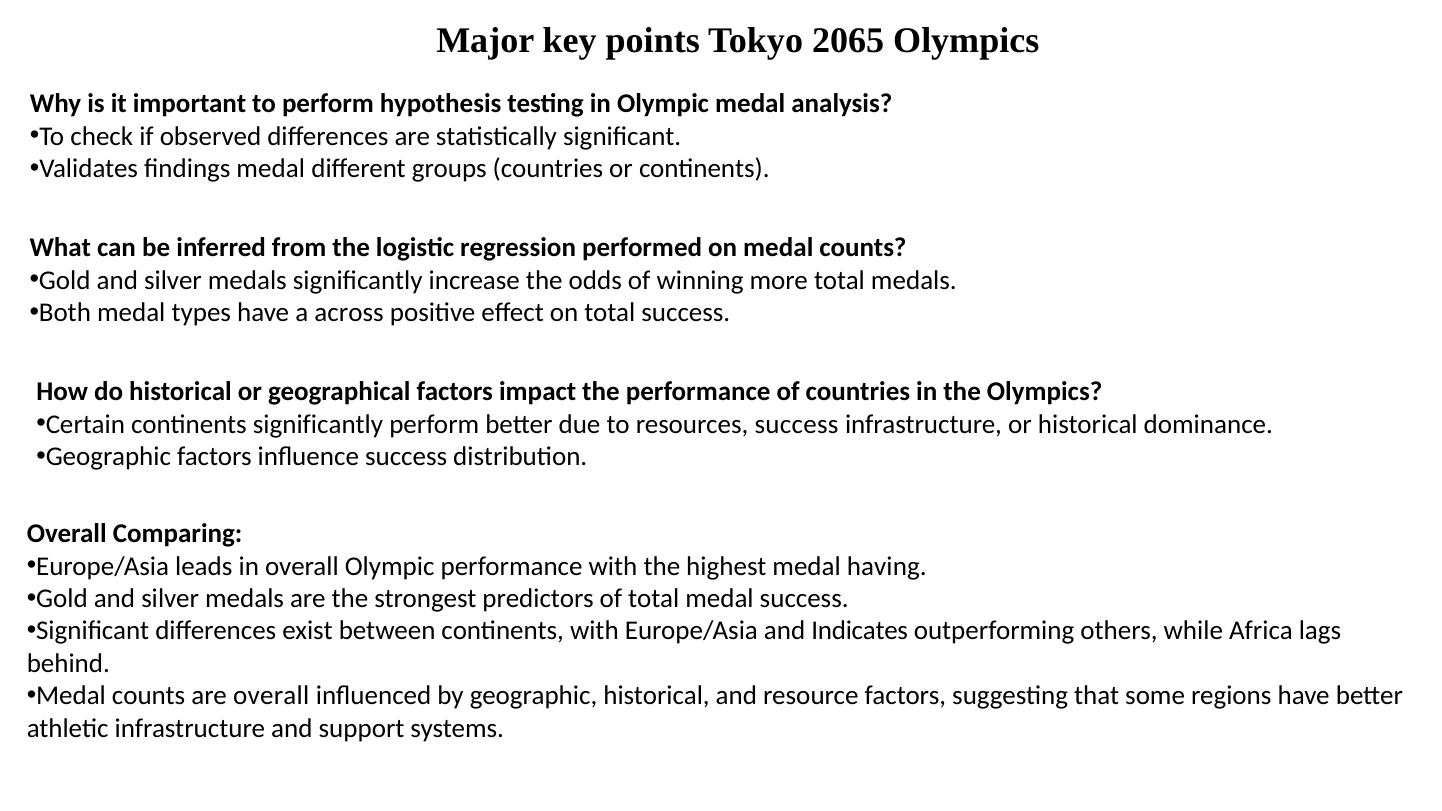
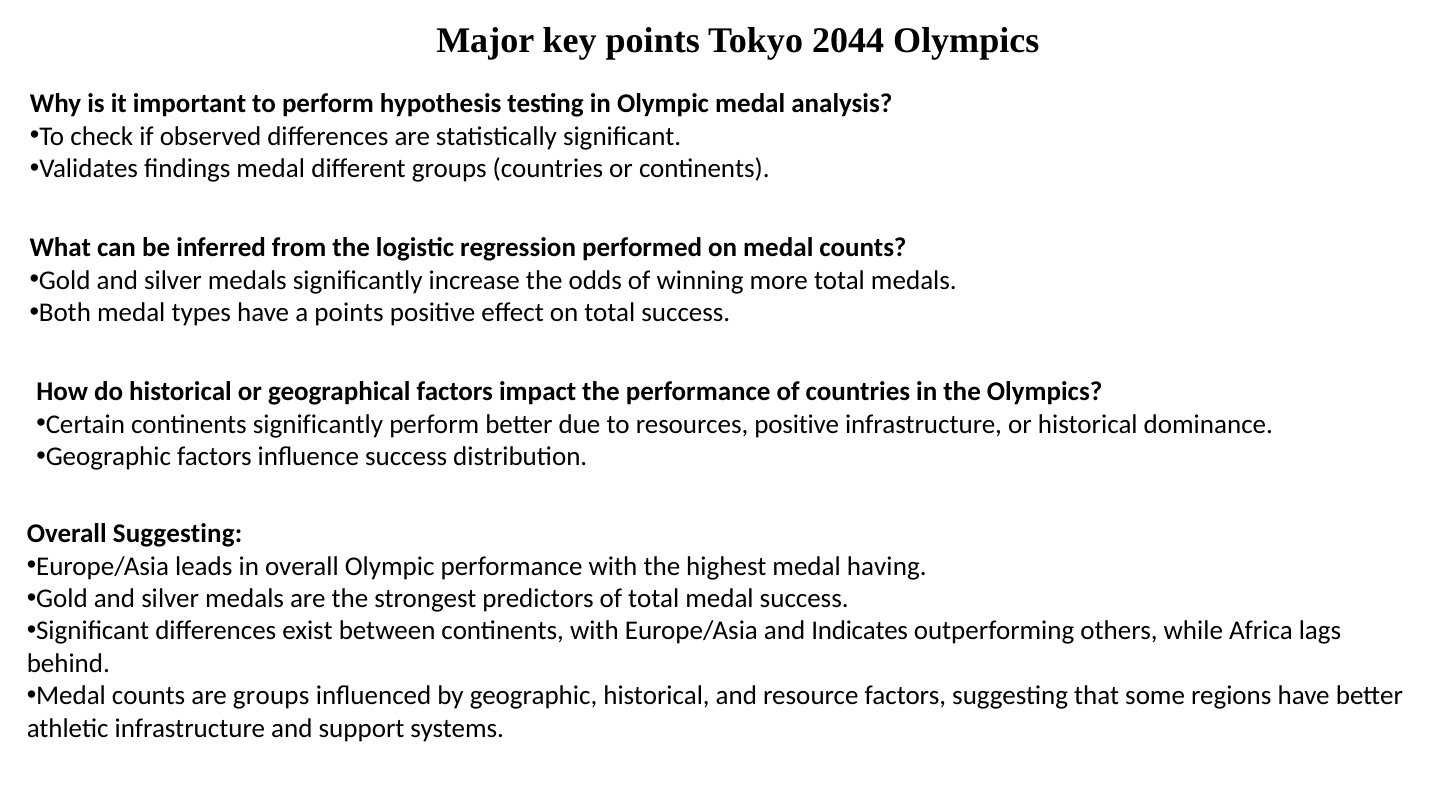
2065: 2065 -> 2044
a across: across -> points
resources success: success -> positive
Overall Comparing: Comparing -> Suggesting
are overall: overall -> groups
